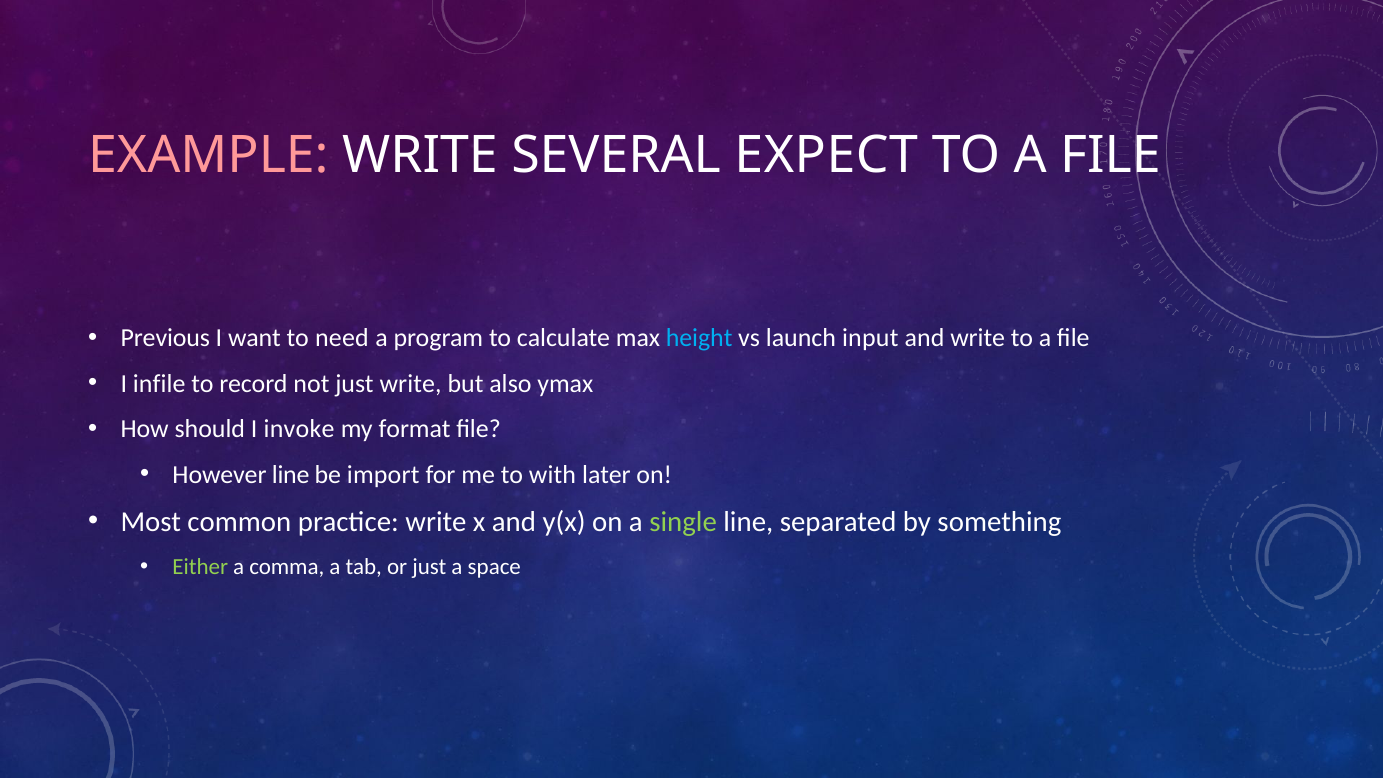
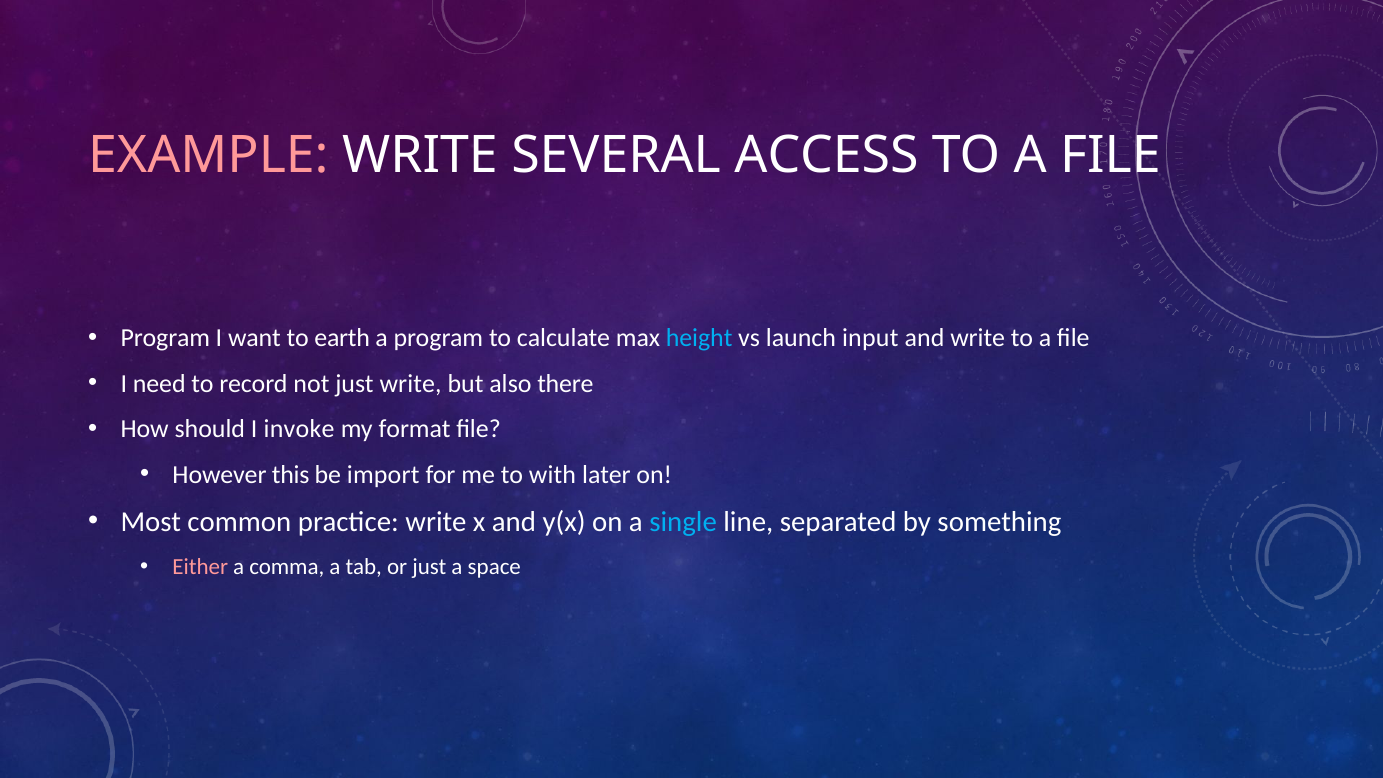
EXPECT: EXPECT -> ACCESS
Previous at (165, 338): Previous -> Program
need: need -> earth
infile: infile -> need
ymax: ymax -> there
However line: line -> this
single colour: light green -> light blue
Either colour: light green -> pink
